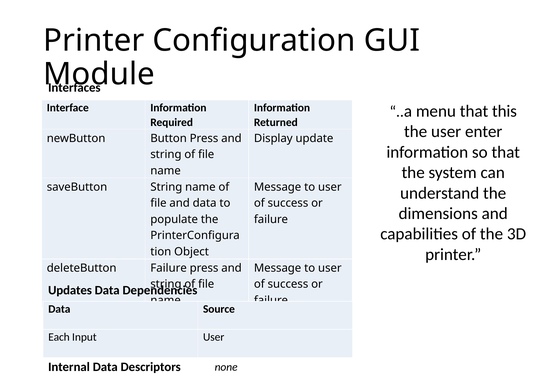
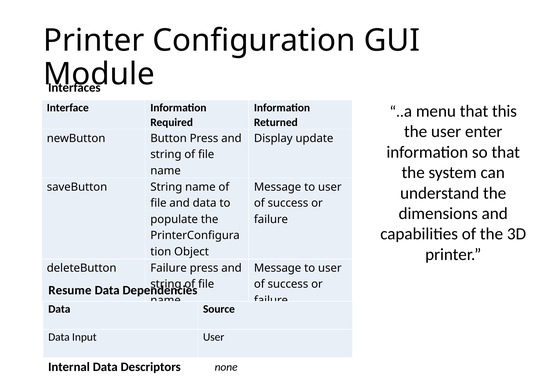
Updates: Updates -> Resume
Each at (59, 337): Each -> Data
